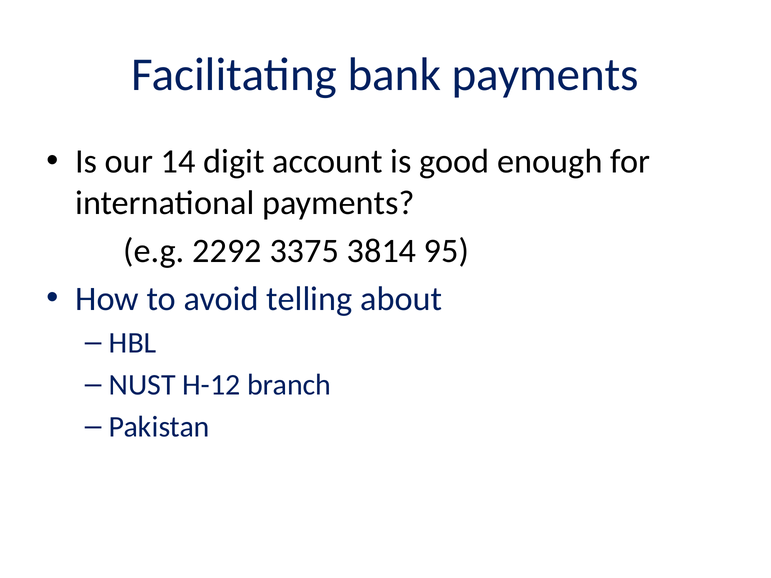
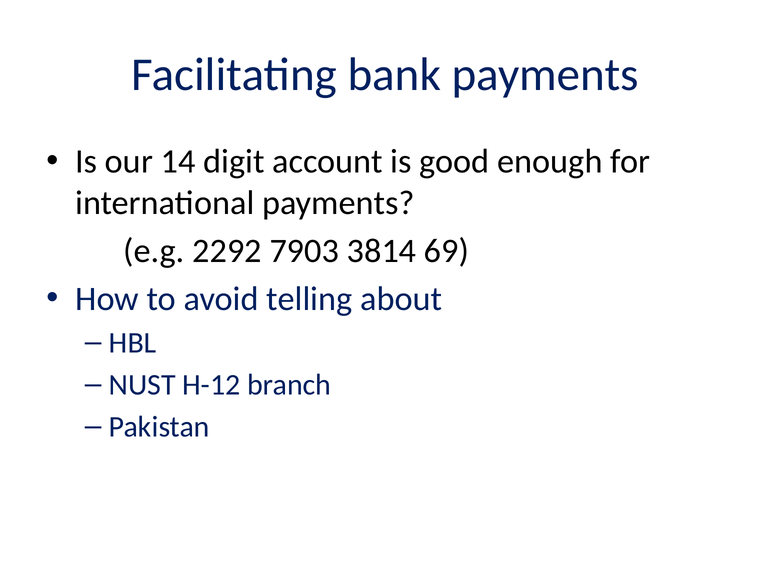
3375: 3375 -> 7903
95: 95 -> 69
